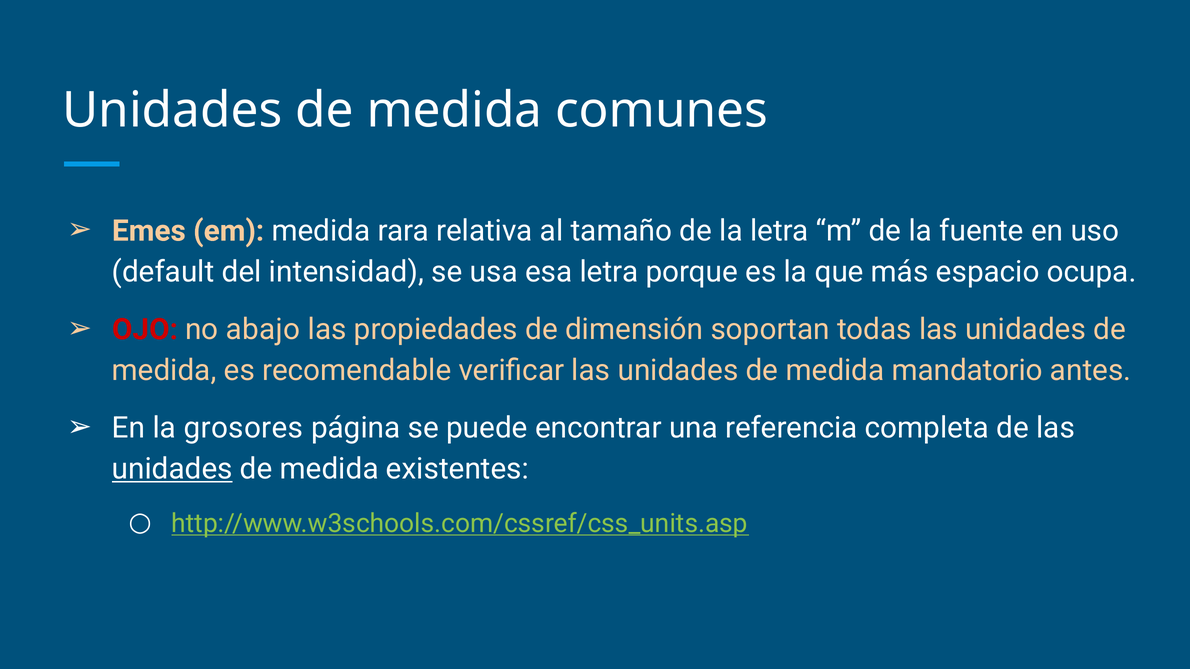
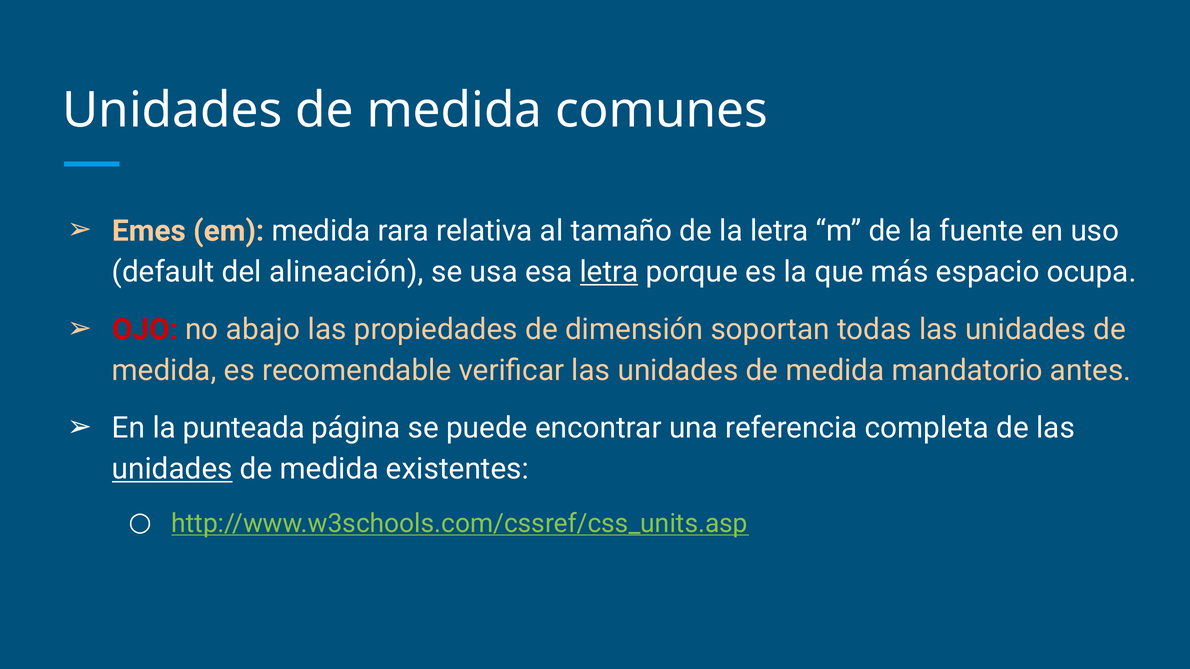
intensidad: intensidad -> alineación
letra at (609, 272) underline: none -> present
grosores: grosores -> punteada
